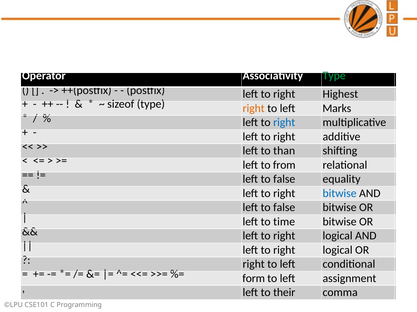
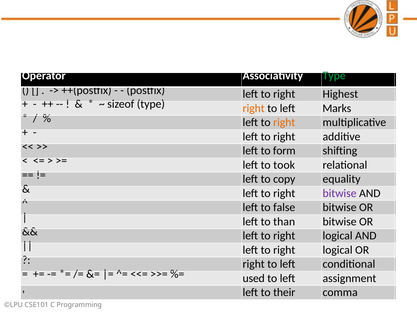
right at (284, 123) colour: blue -> orange
than: than -> form
from: from -> took
false at (284, 180): false -> copy
bitwise at (340, 194) colour: blue -> purple
time: time -> than
form: form -> used
